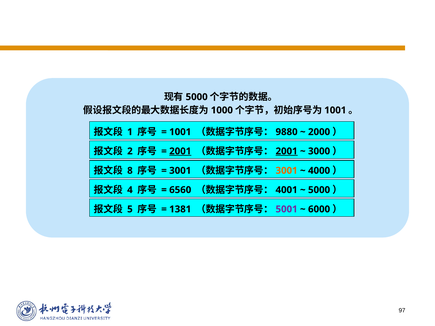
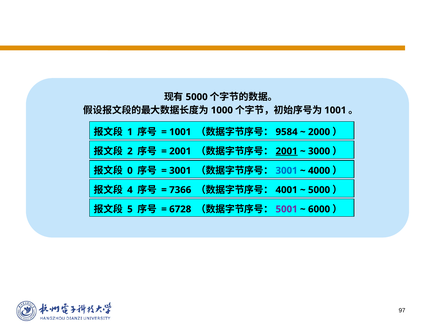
9880: 9880 -> 9584
2001 at (180, 151) underline: present -> none
8: 8 -> 0
3001 at (287, 171) colour: orange -> blue
6560: 6560 -> 7366
1381: 1381 -> 6728
